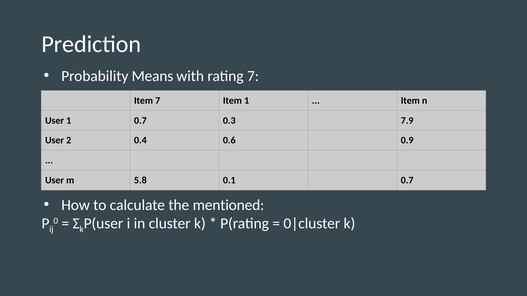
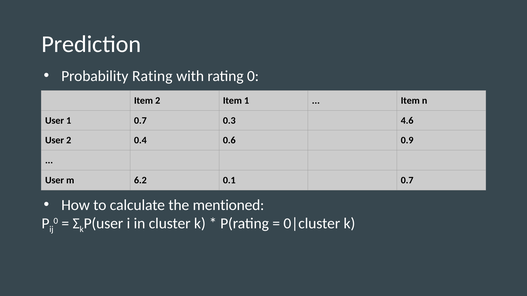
Probability Means: Means -> Rating
rating 7: 7 -> 0
Item 7: 7 -> 2
7.9: 7.9 -> 4.6
5.8: 5.8 -> 6.2
